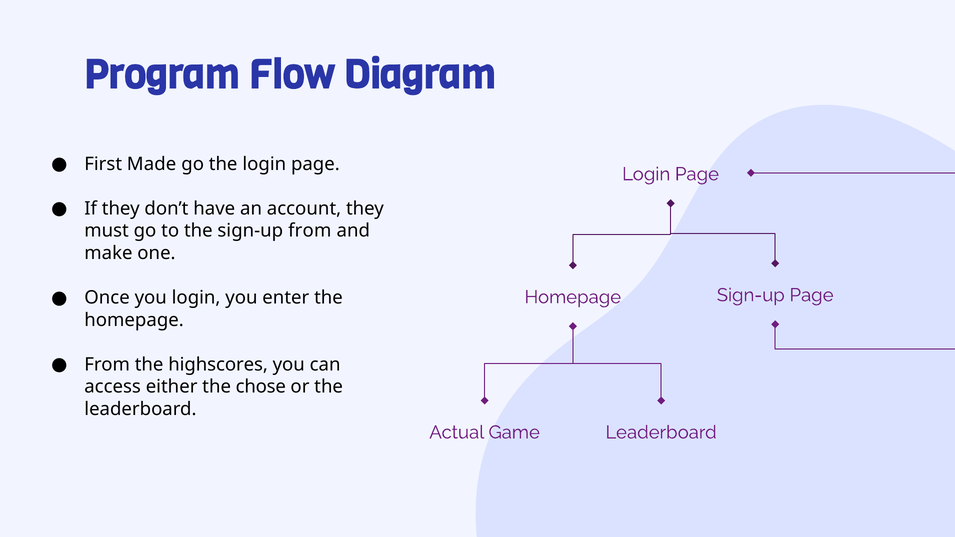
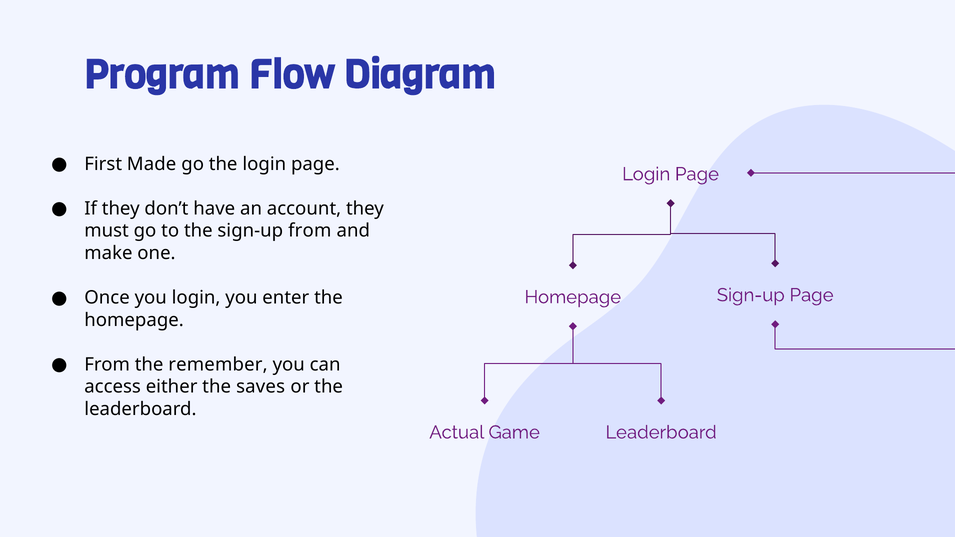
highscores: highscores -> remember
chose: chose -> saves
